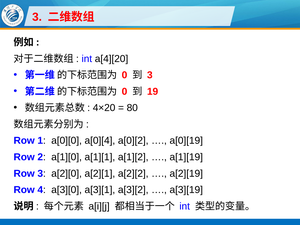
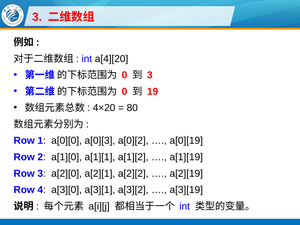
a[0][4: a[0][4 -> a[0][3
